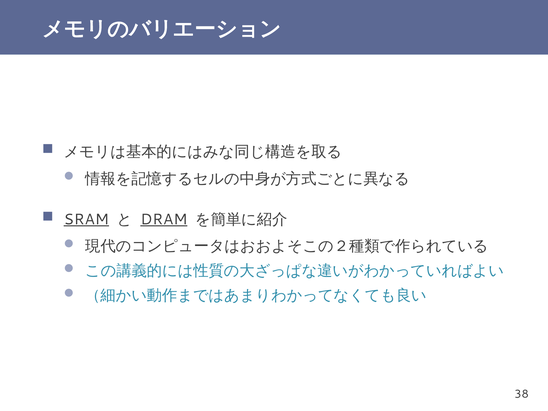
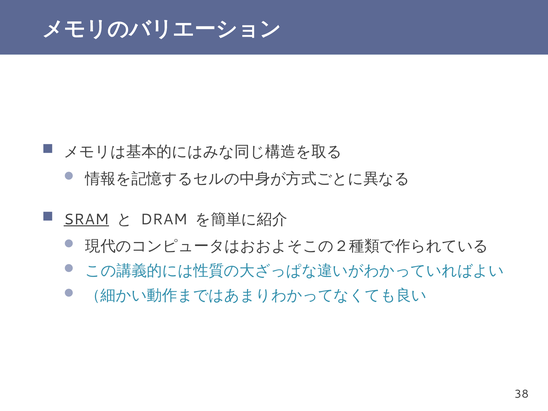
DRAM underline: present -> none
